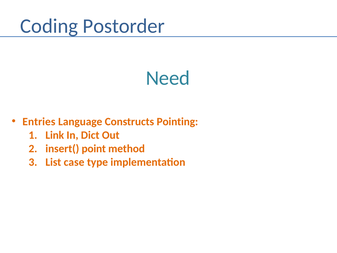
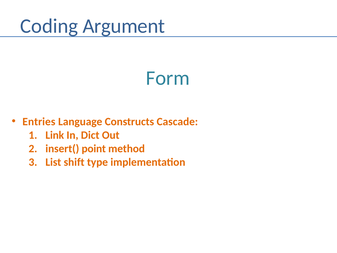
Postorder: Postorder -> Argument
Need: Need -> Form
Pointing: Pointing -> Cascade
case: case -> shift
